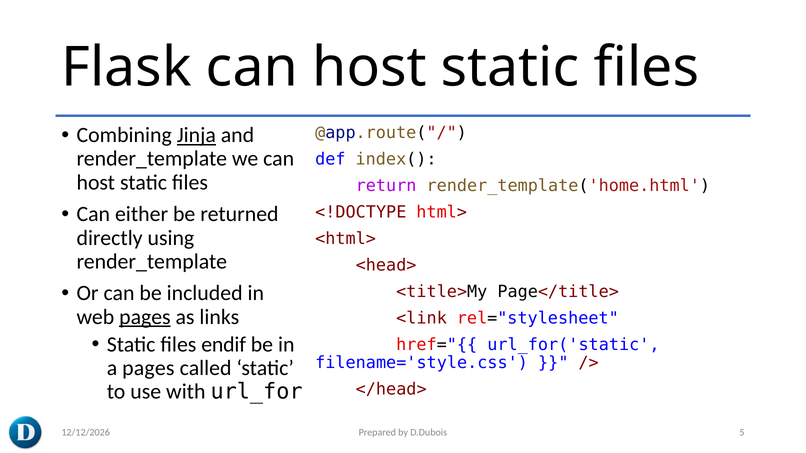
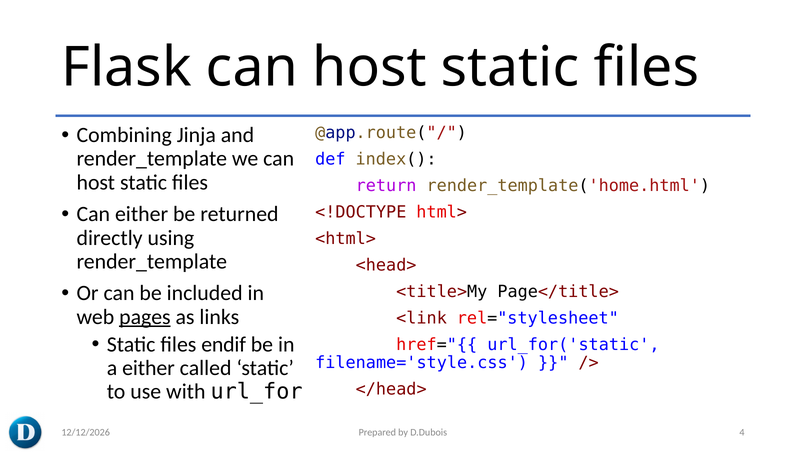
Jinja underline: present -> none
a pages: pages -> either
5: 5 -> 4
